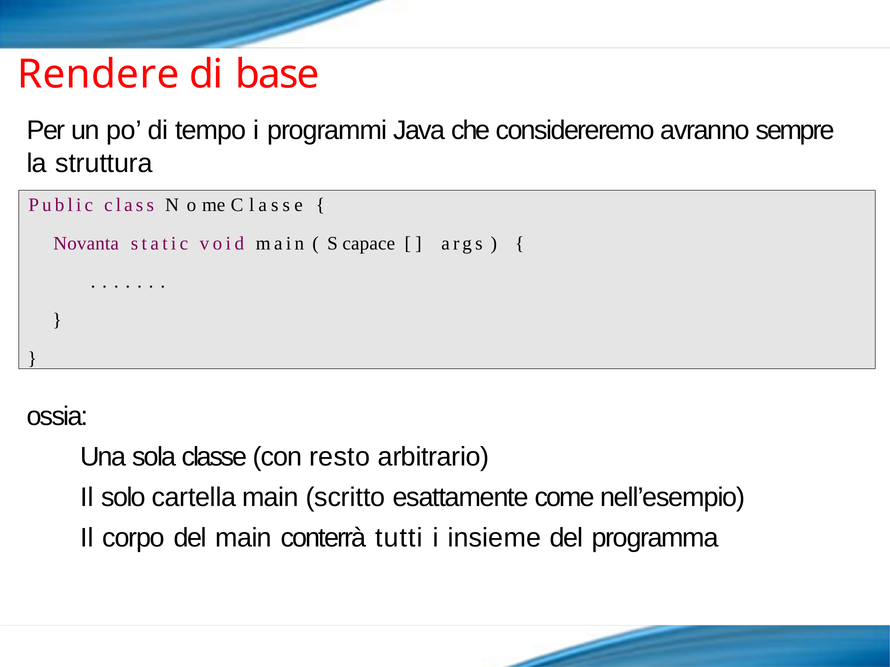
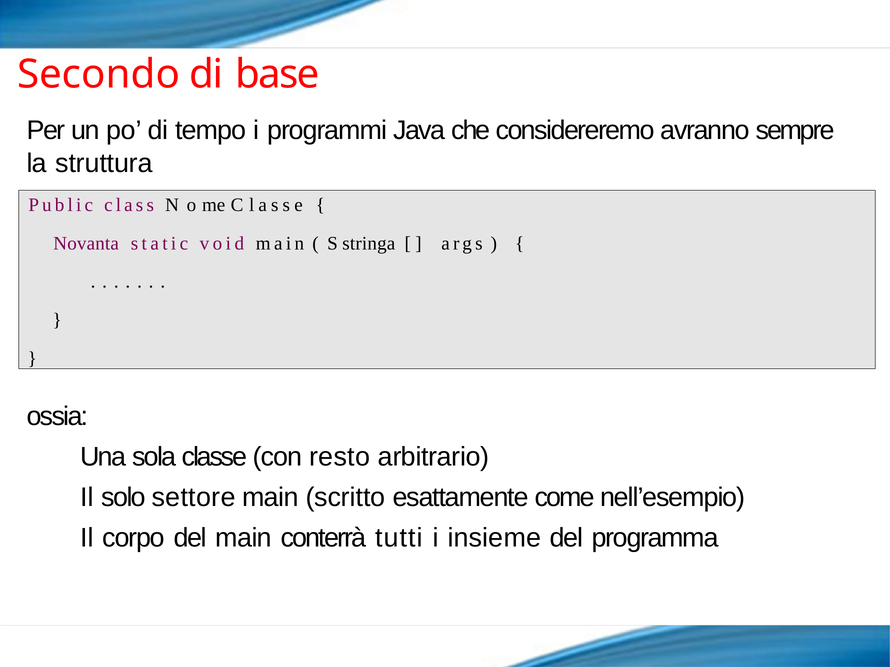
Rendere: Rendere -> Secondo
capace: capace -> stringa
cartella: cartella -> settore
